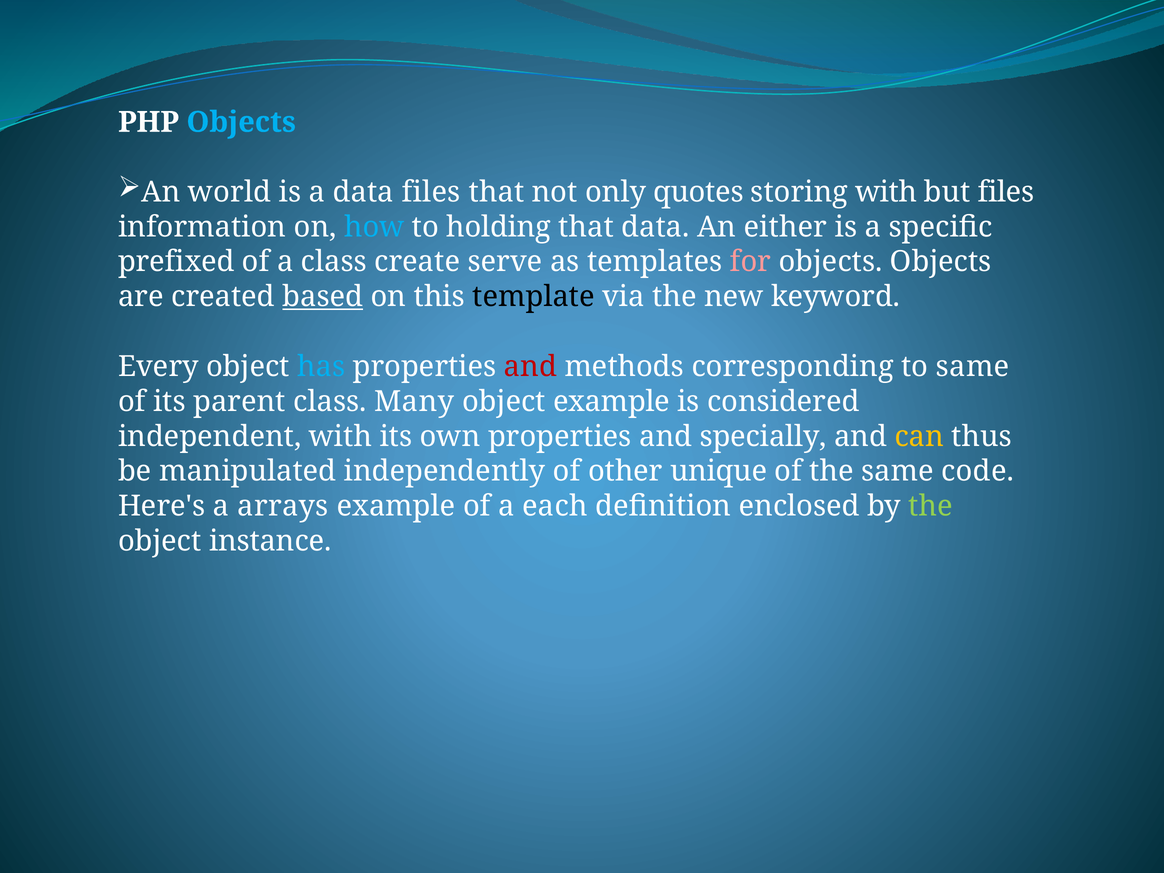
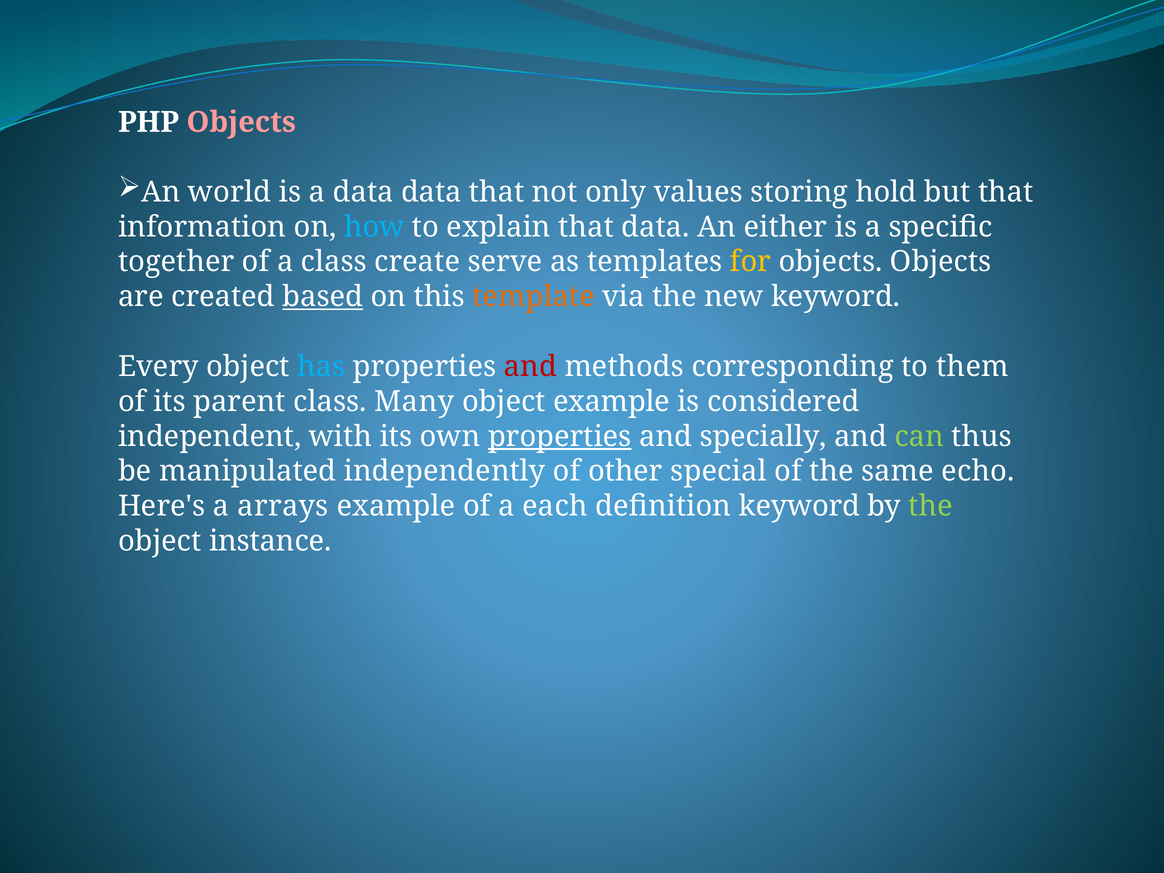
Objects at (241, 122) colour: light blue -> pink
data files: files -> data
quotes: quotes -> values
storing with: with -> hold
but files: files -> that
holding: holding -> explain
prefixed: prefixed -> together
for colour: pink -> yellow
template colour: black -> orange
to same: same -> them
properties at (560, 436) underline: none -> present
can colour: yellow -> light green
unique: unique -> special
code: code -> echo
definition enclosed: enclosed -> keyword
